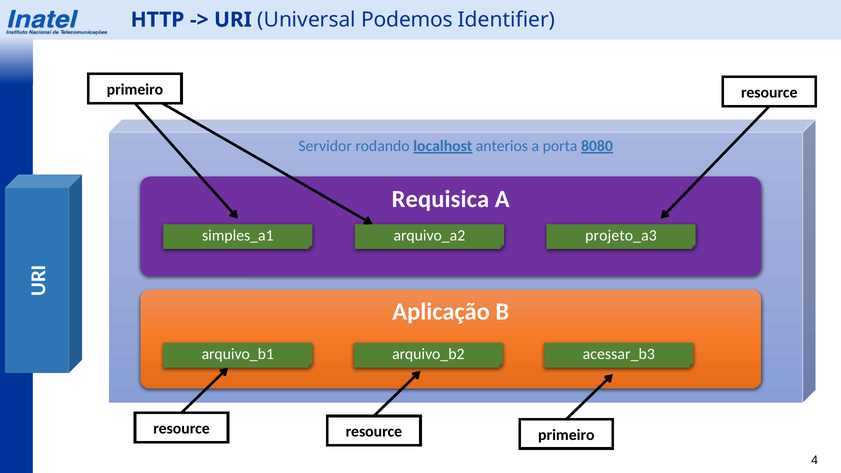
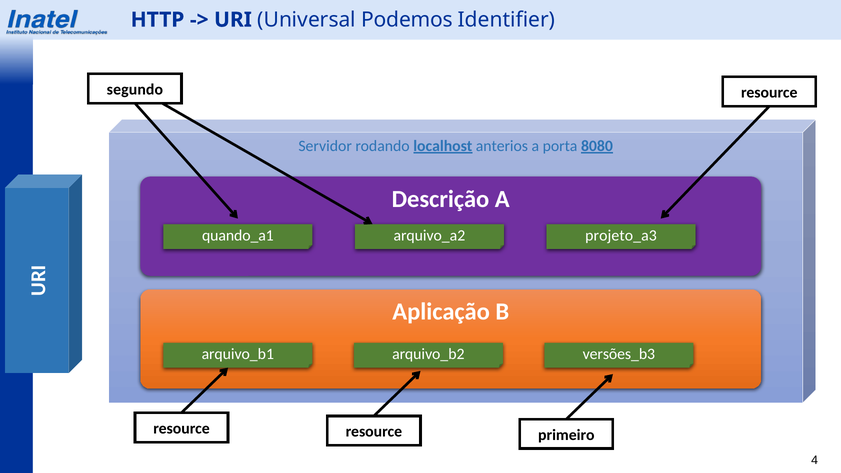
primeiro at (135, 90): primeiro -> segundo
Requisica: Requisica -> Descrição
simples_a1: simples_a1 -> quando_a1
acessar_b3: acessar_b3 -> versões_b3
